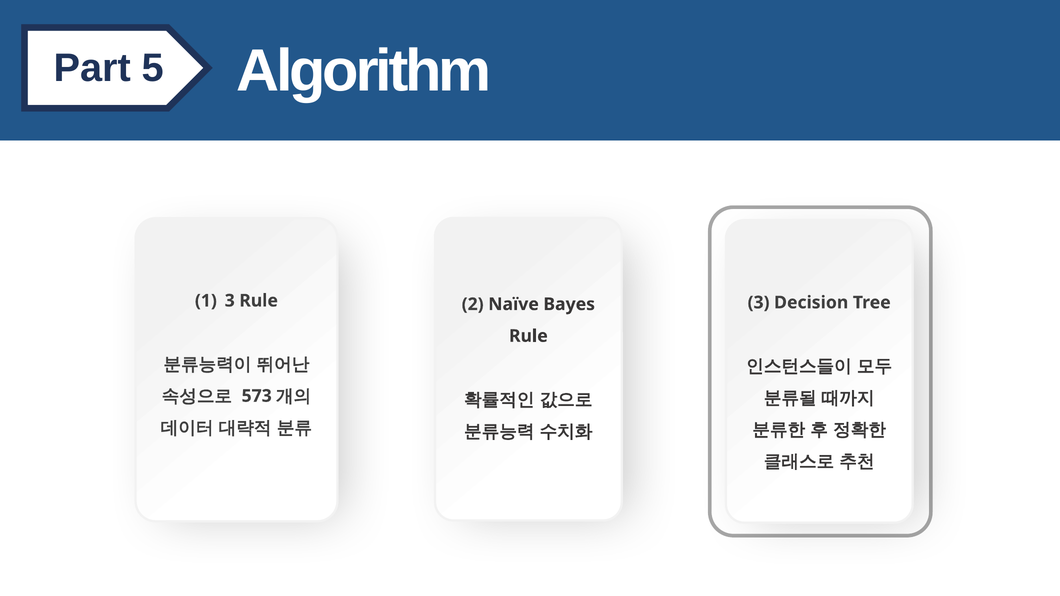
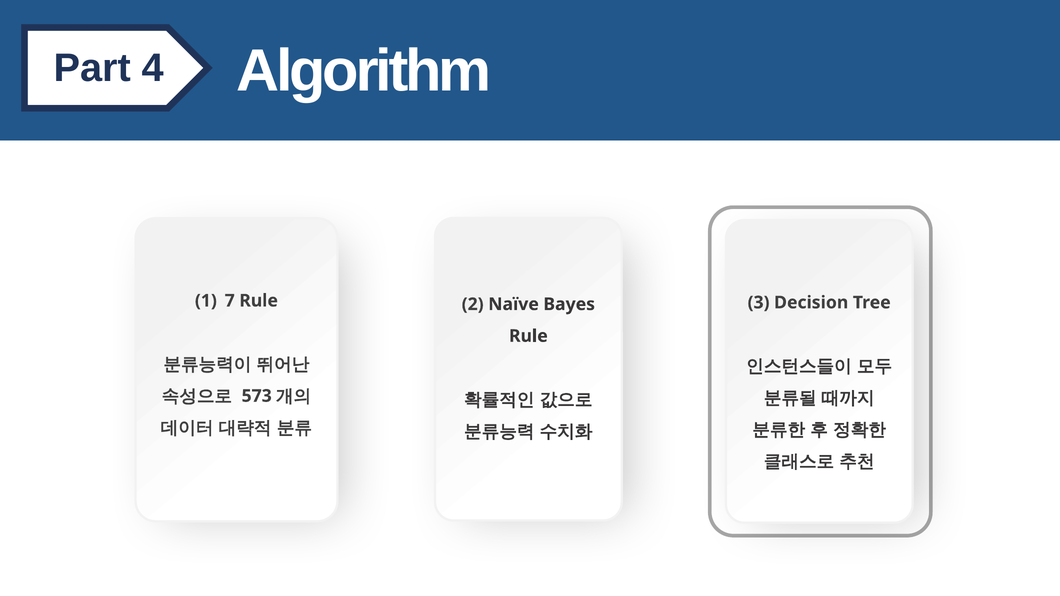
5: 5 -> 4
1 3: 3 -> 7
